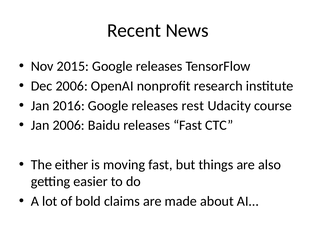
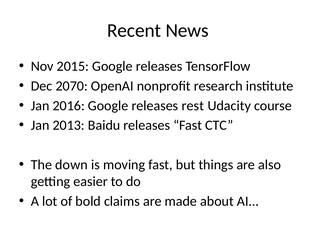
Dec 2006: 2006 -> 2070
Jan 2006: 2006 -> 2013
either: either -> down
